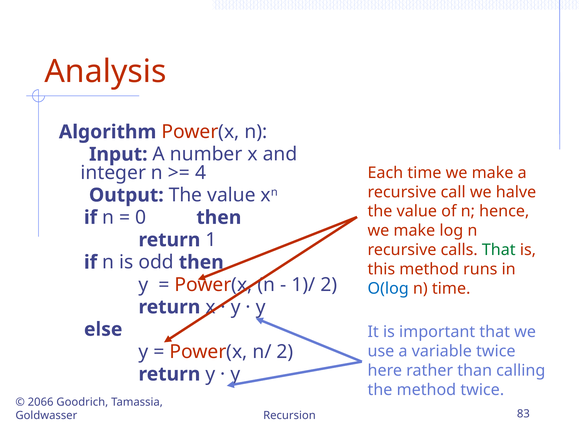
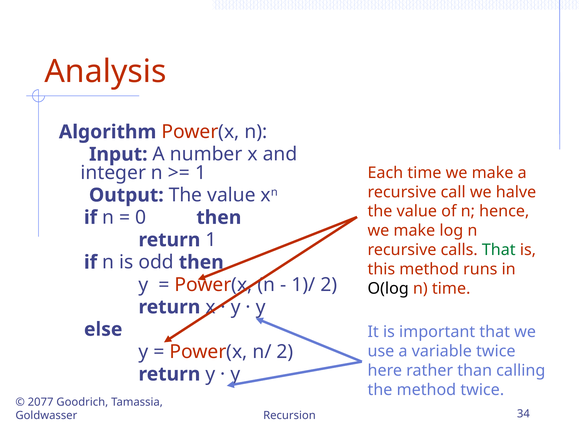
4 at (201, 173): 4 -> 1
O(log colour: blue -> black
2066: 2066 -> 2077
83: 83 -> 34
